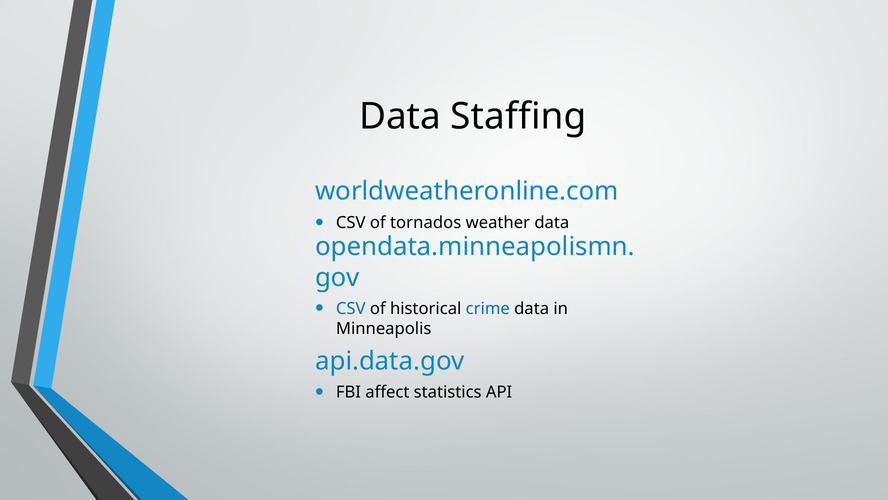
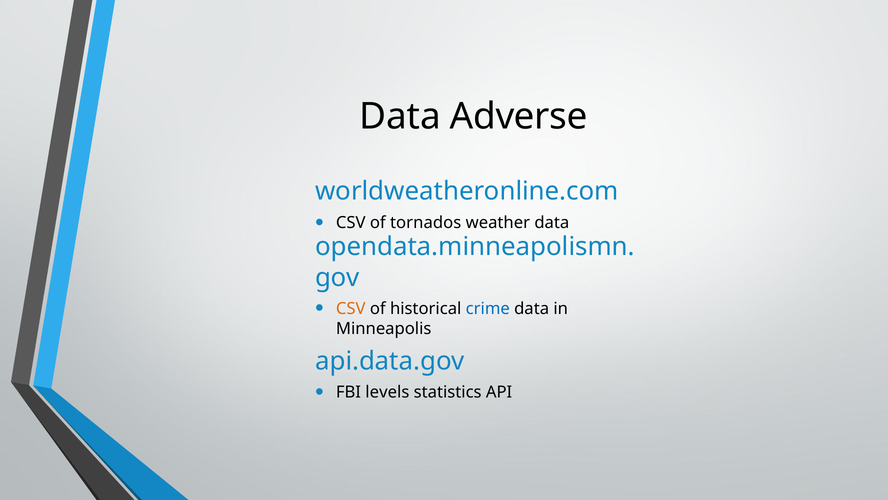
Staffing: Staffing -> Adverse
CSV at (351, 308) colour: blue -> orange
affect: affect -> levels
